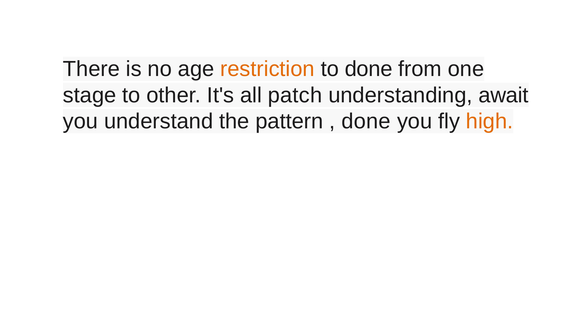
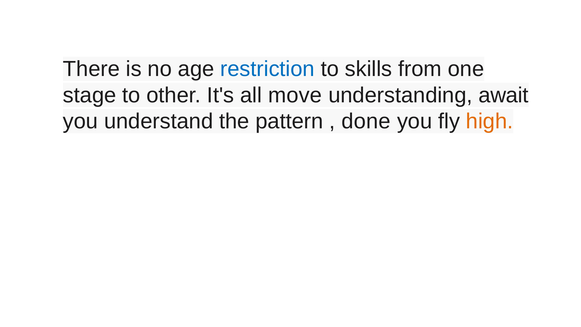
restriction colour: orange -> blue
to done: done -> skills
patch: patch -> move
